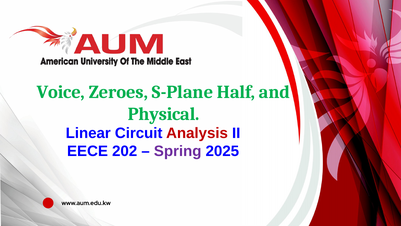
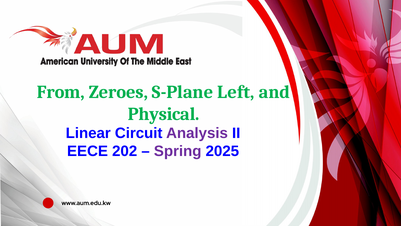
Voice: Voice -> From
Half: Half -> Left
Analysis colour: red -> purple
